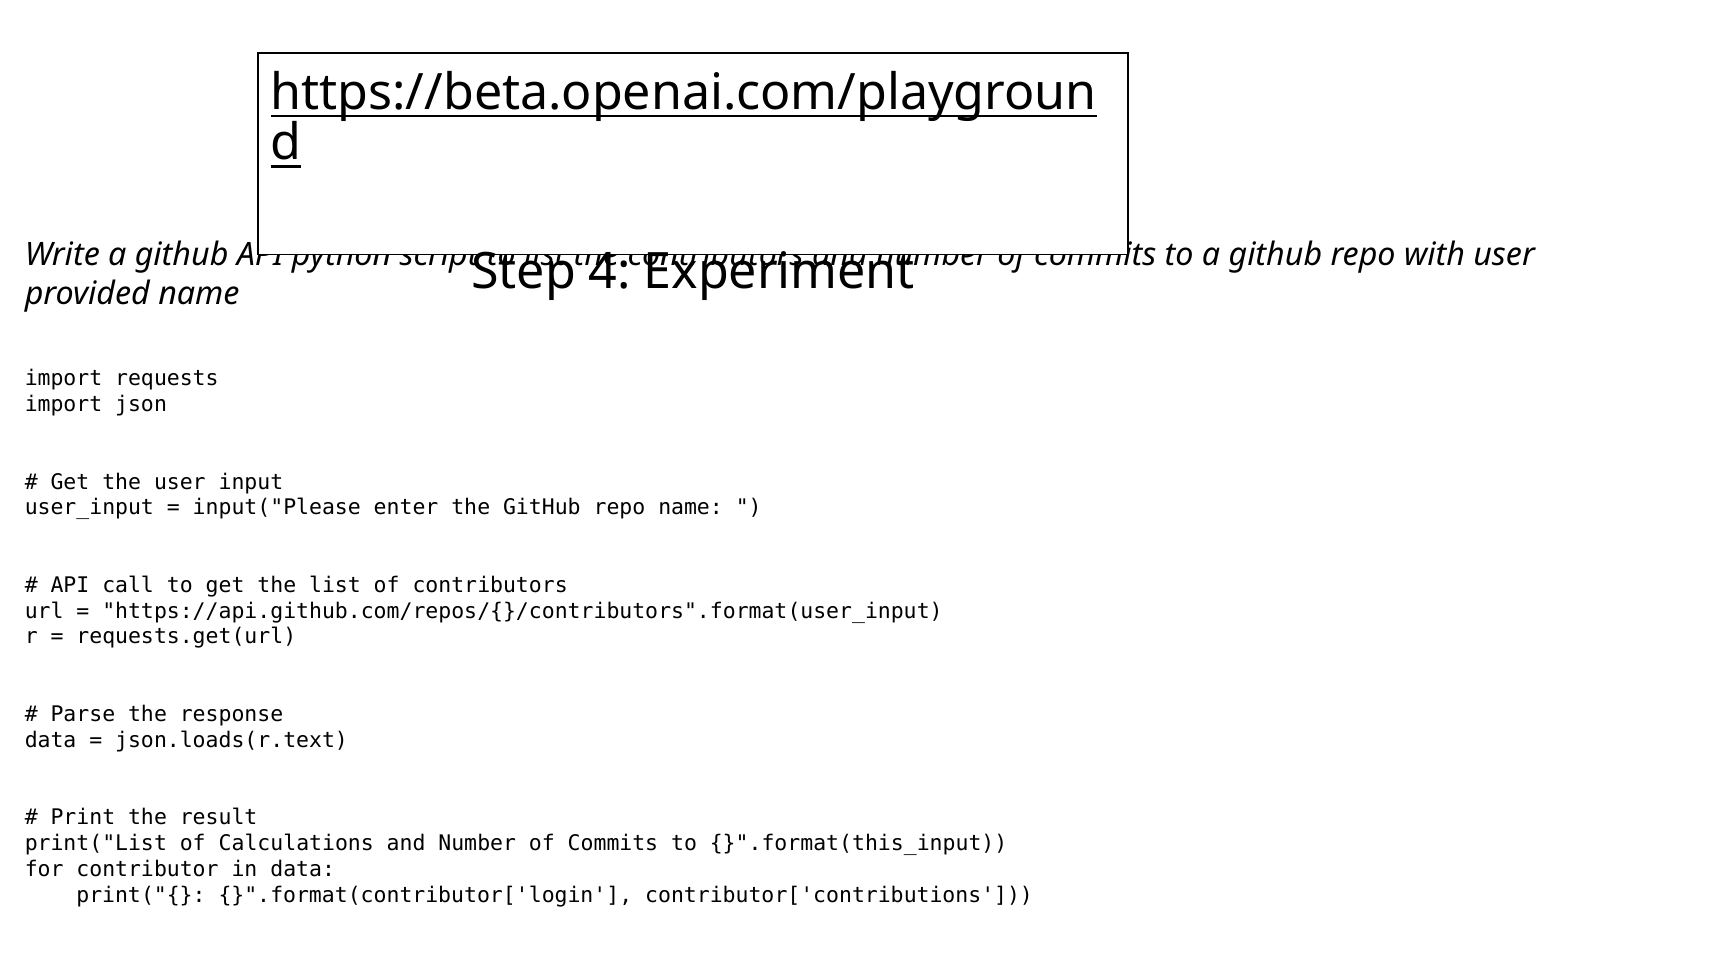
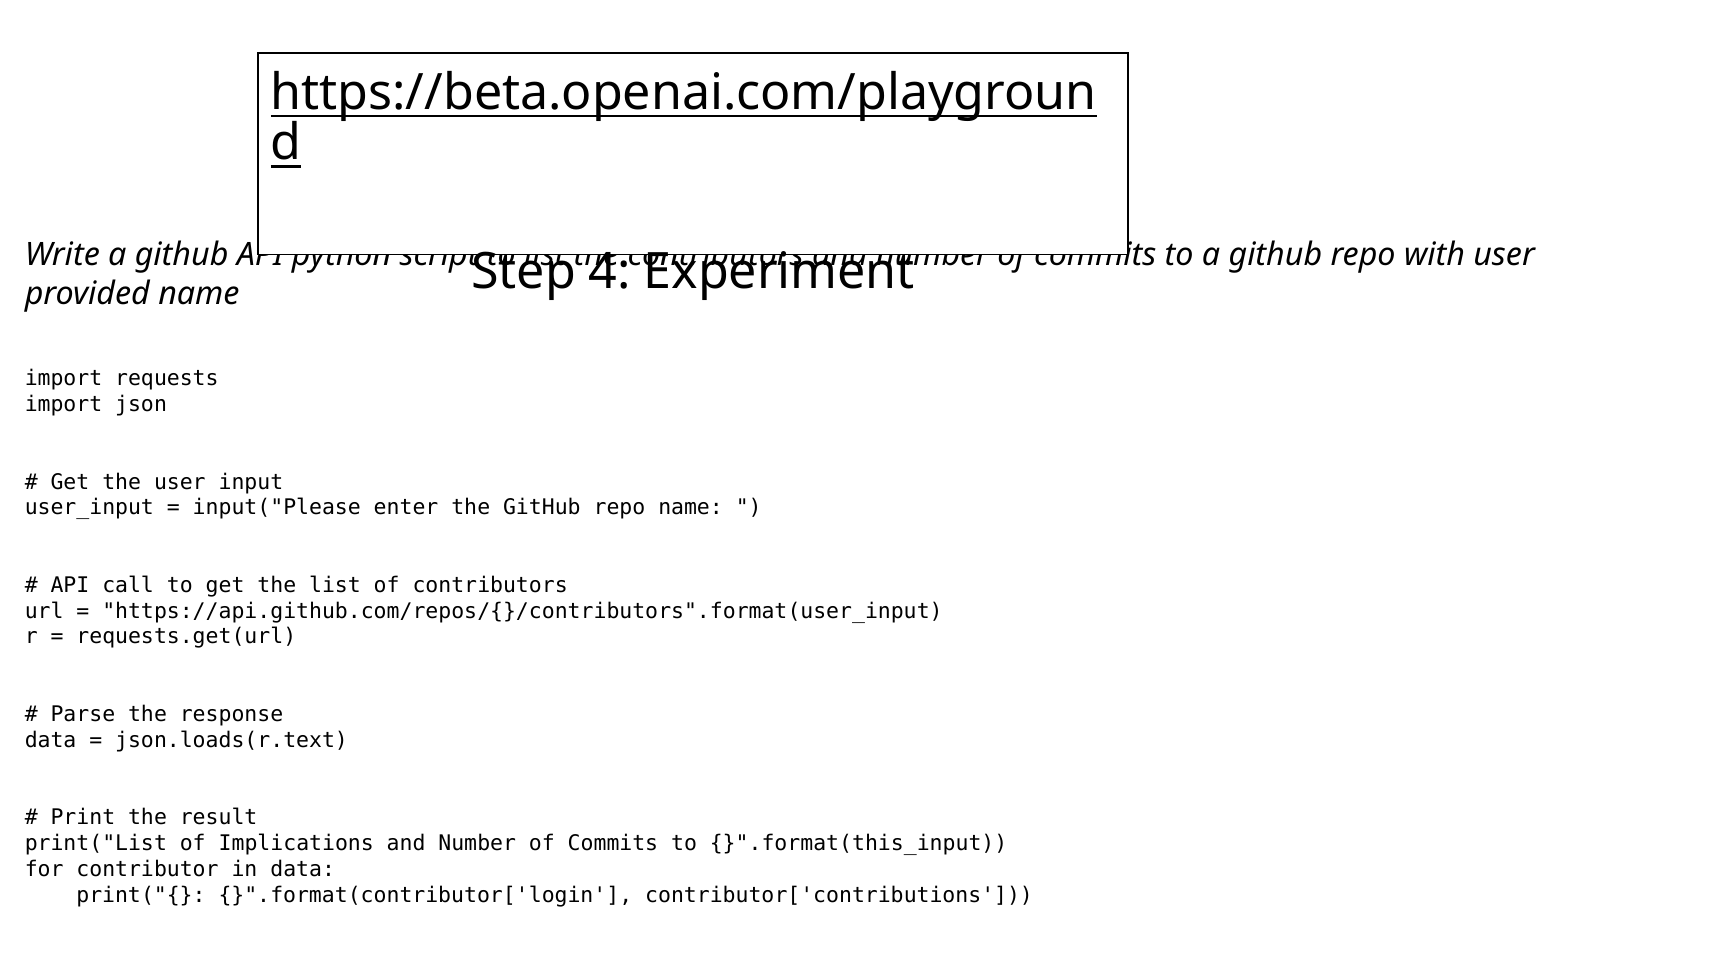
Calculations: Calculations -> Implications
